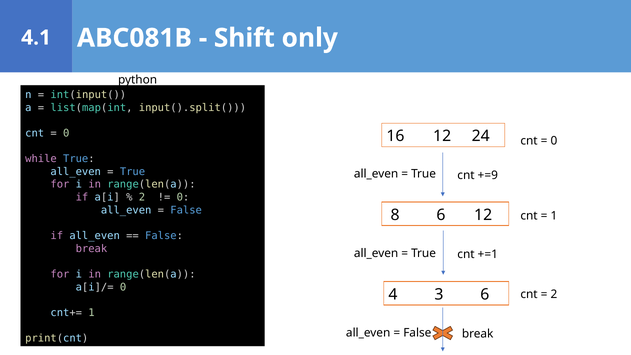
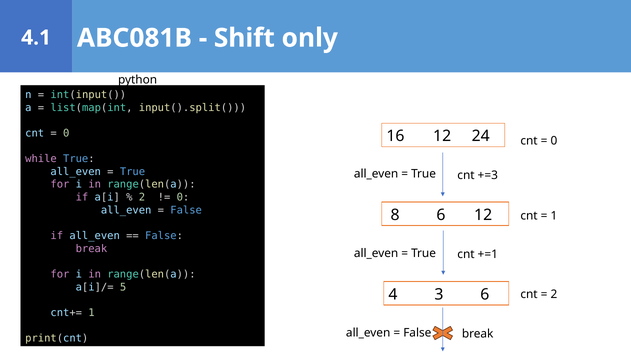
+=9: +=9 -> +=3
a[i]/= 0: 0 -> 5
